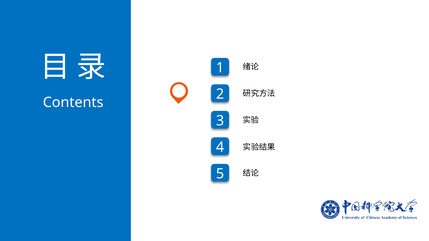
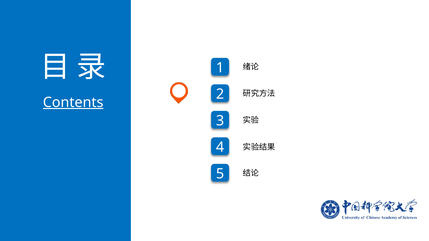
Contents underline: none -> present
